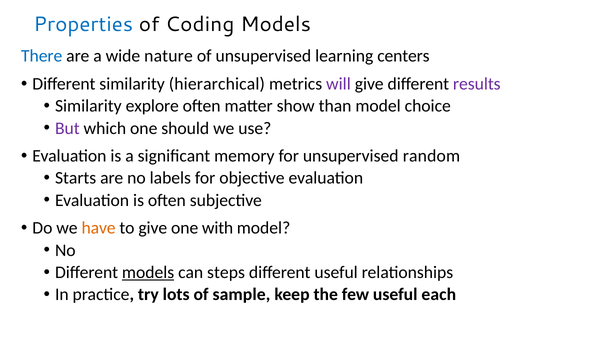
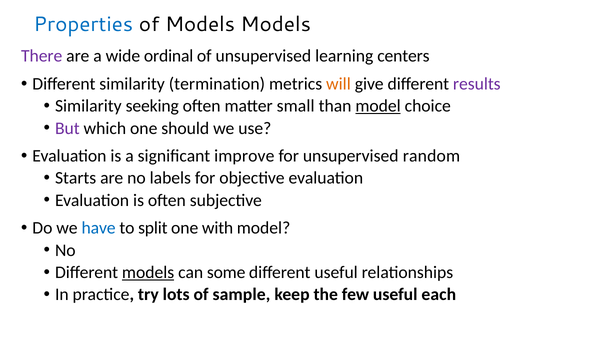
of Coding: Coding -> Models
There colour: blue -> purple
nature: nature -> ordinal
hierarchical: hierarchical -> termination
will colour: purple -> orange
explore: explore -> seeking
show: show -> small
model at (378, 106) underline: none -> present
memory: memory -> improve
have colour: orange -> blue
to give: give -> split
steps: steps -> some
